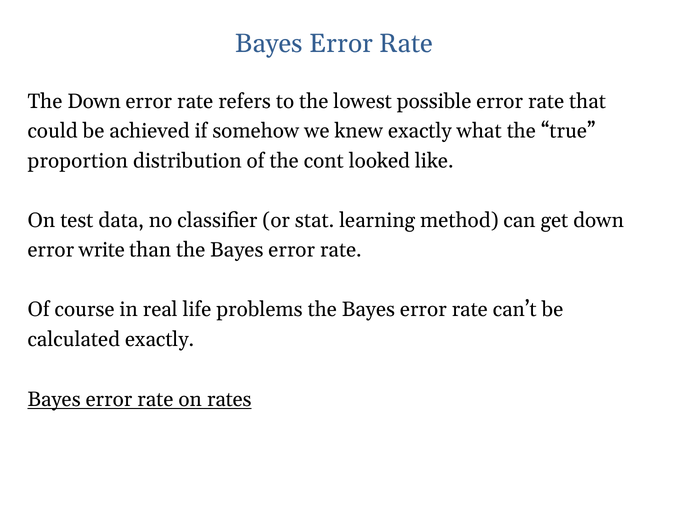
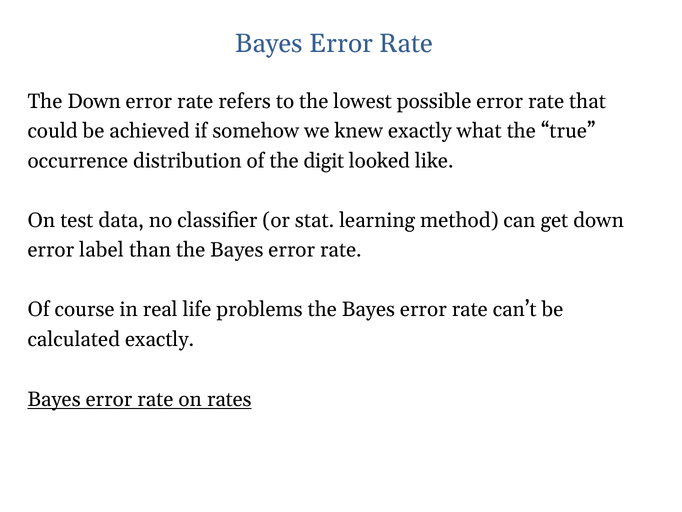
proportion: proportion -> occurrence
cont: cont -> digit
write: write -> label
